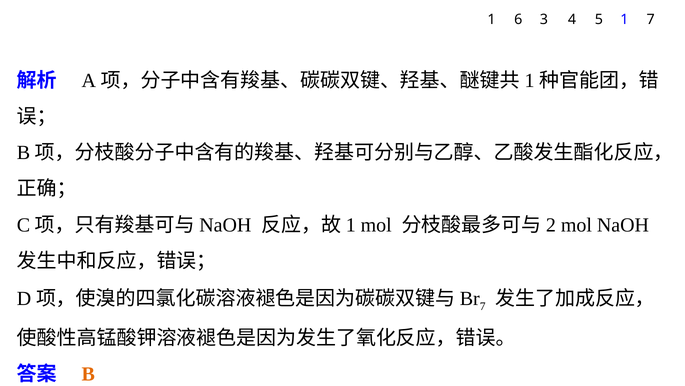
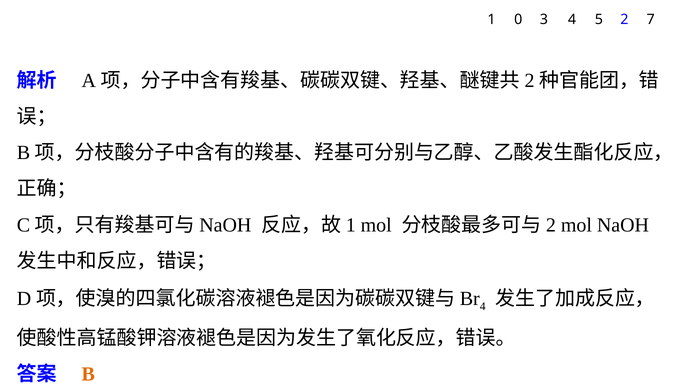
6: 6 -> 0
5 1: 1 -> 2
1 at (529, 81): 1 -> 2
7 at (483, 306): 7 -> 4
